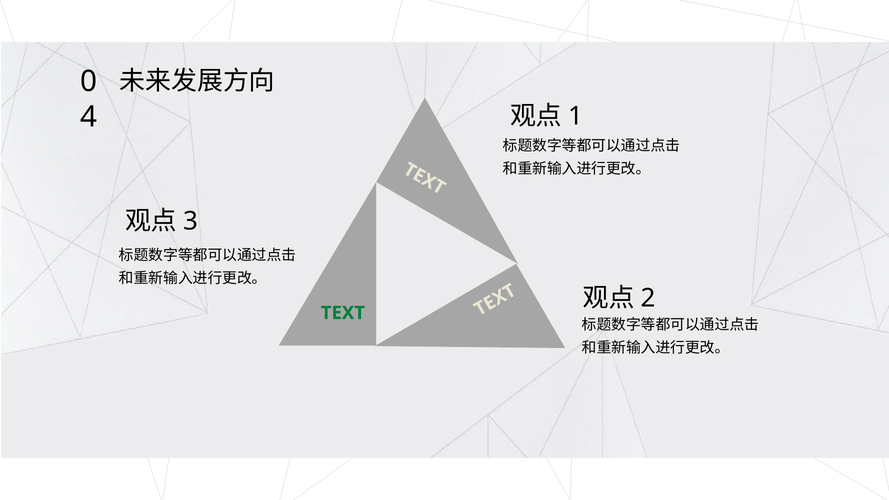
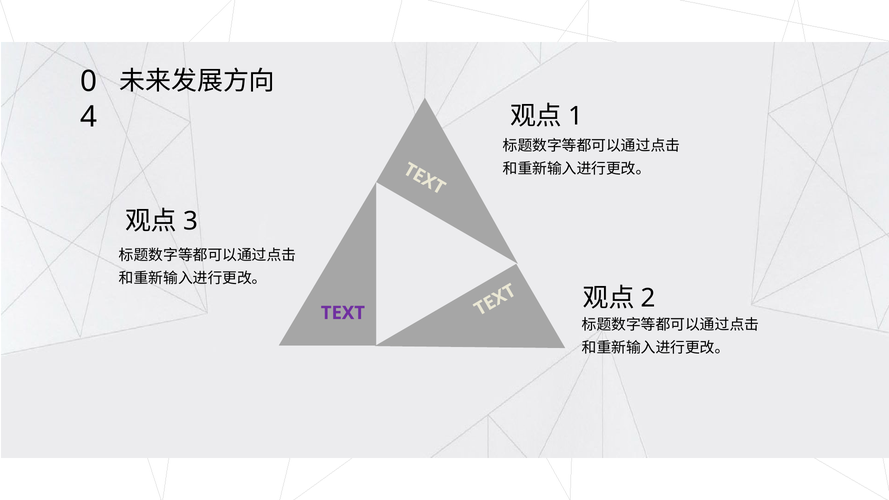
TEXT colour: green -> purple
